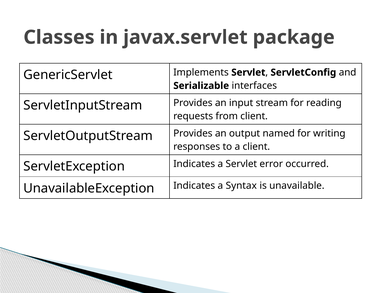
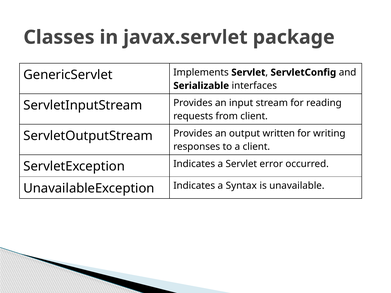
named: named -> written
